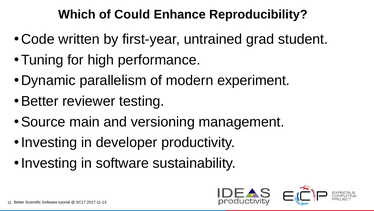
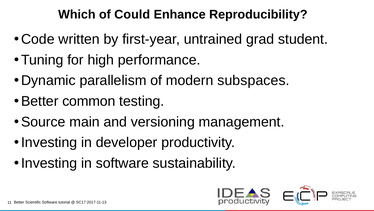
experiment: experiment -> subspaces
reviewer: reviewer -> common
